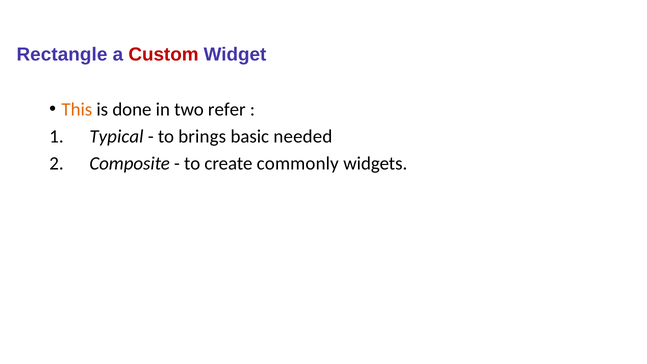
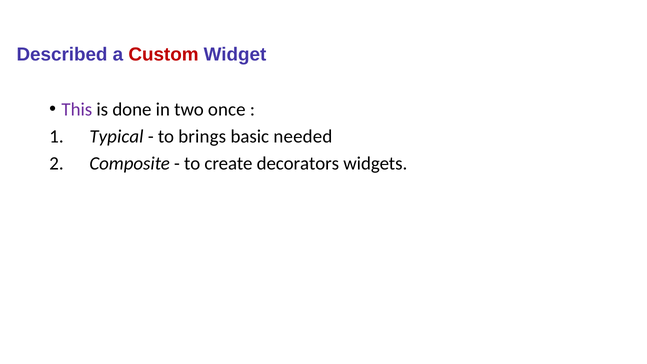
Rectangle: Rectangle -> Described
This colour: orange -> purple
refer: refer -> once
commonly: commonly -> decorators
